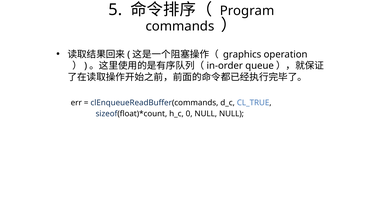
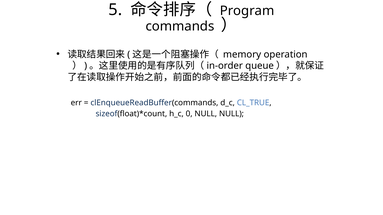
graphics: graphics -> memory
